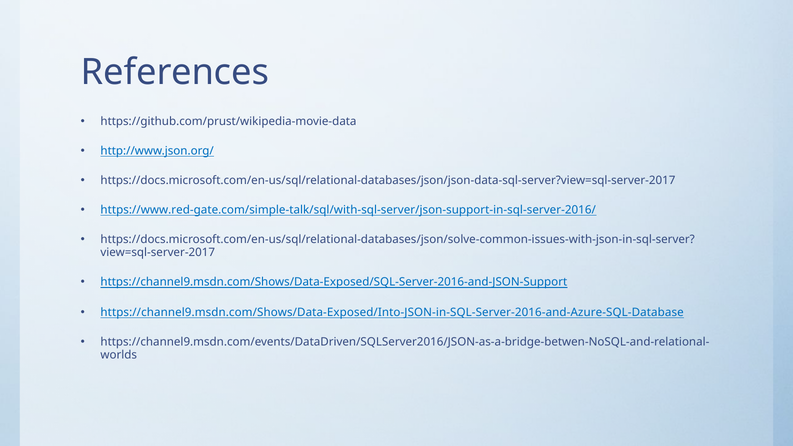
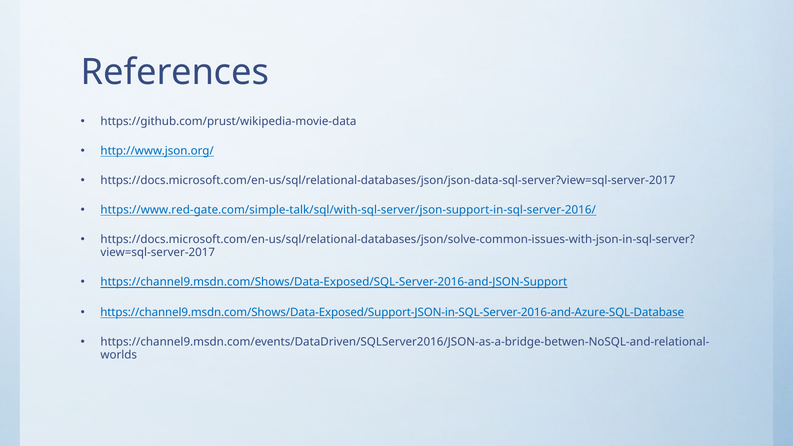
https://channel9.msdn.com/Shows/Data-Exposed/Into-JSON-in-SQL-Server-2016-and-Azure-SQL-Database: https://channel9.msdn.com/Shows/Data-Exposed/Into-JSON-in-SQL-Server-2016-and-Azure-SQL-Database -> https://channel9.msdn.com/Shows/Data-Exposed/Support-JSON-in-SQL-Server-2016-and-Azure-SQL-Database
